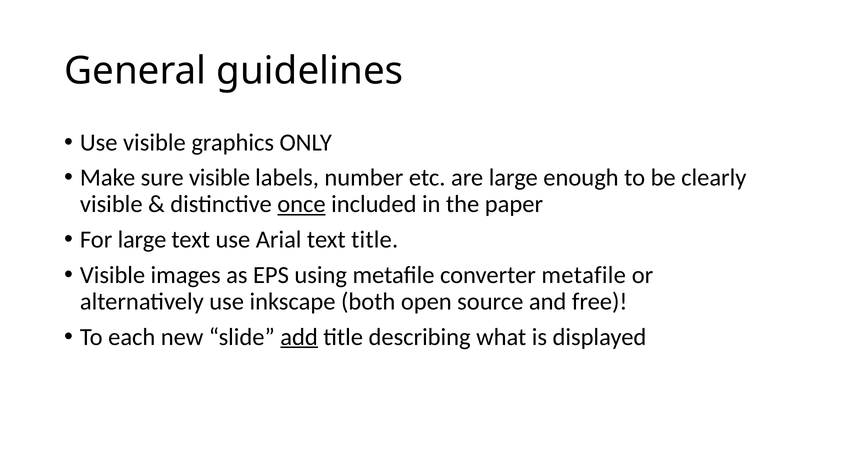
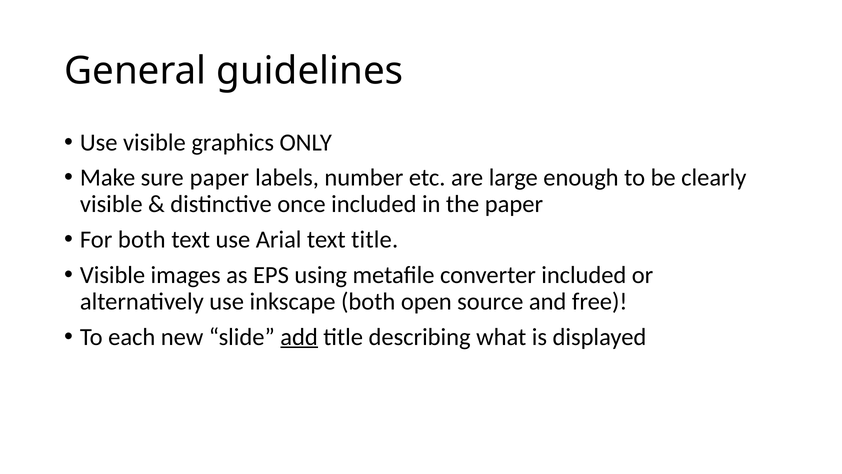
sure visible: visible -> paper
once underline: present -> none
For large: large -> both
converter metafile: metafile -> included
